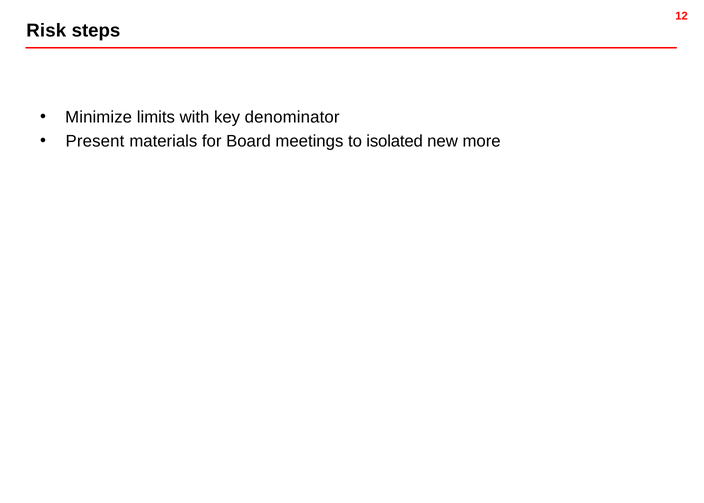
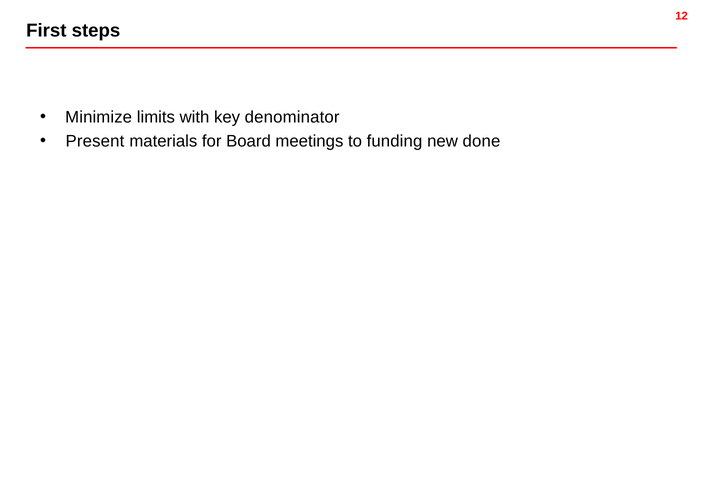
Risk: Risk -> First
isolated: isolated -> funding
more: more -> done
